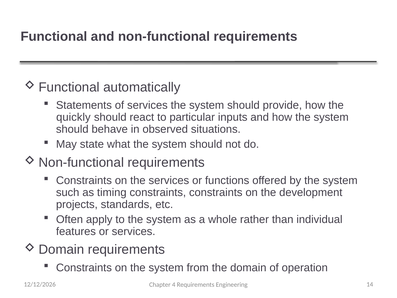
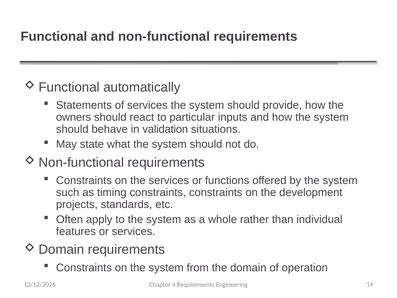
quickly: quickly -> owners
observed: observed -> validation
